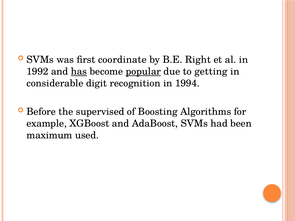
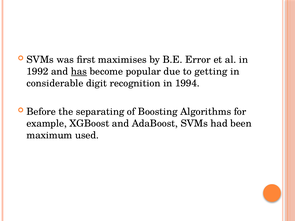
coordinate: coordinate -> maximises
Right: Right -> Error
popular underline: present -> none
supervised: supervised -> separating
